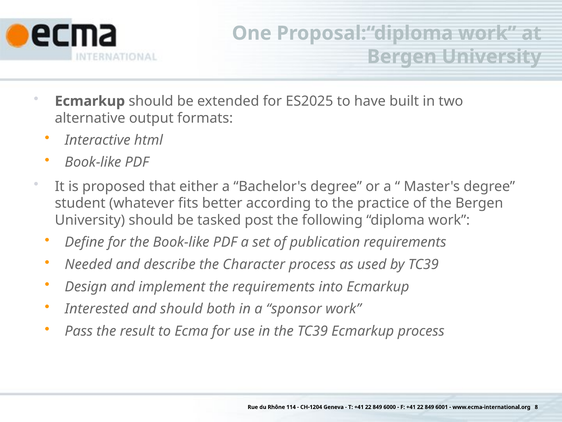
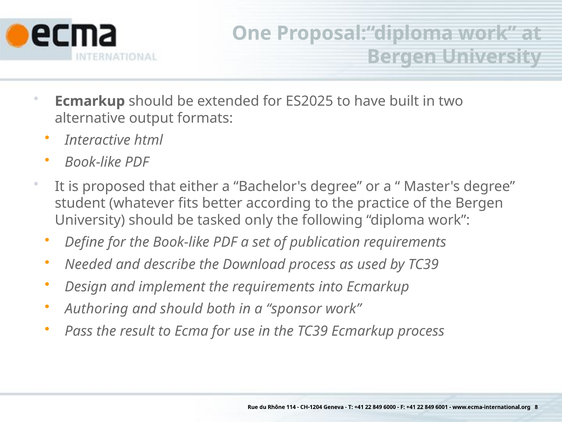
post: post -> only
Character: Character -> Download
Interested: Interested -> Authoring
